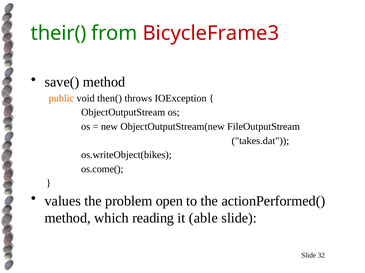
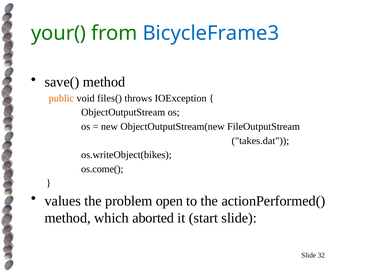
their(: their( -> your(
BicycleFrame3 colour: red -> blue
then(: then( -> files(
reading: reading -> aborted
able: able -> start
